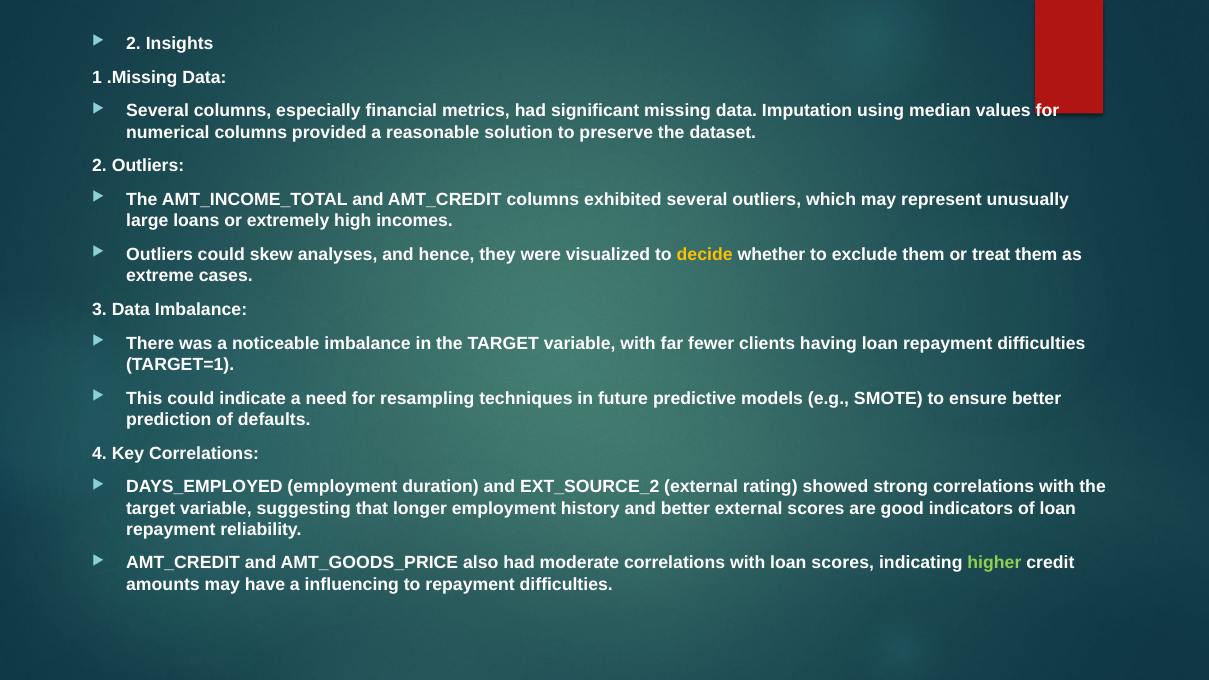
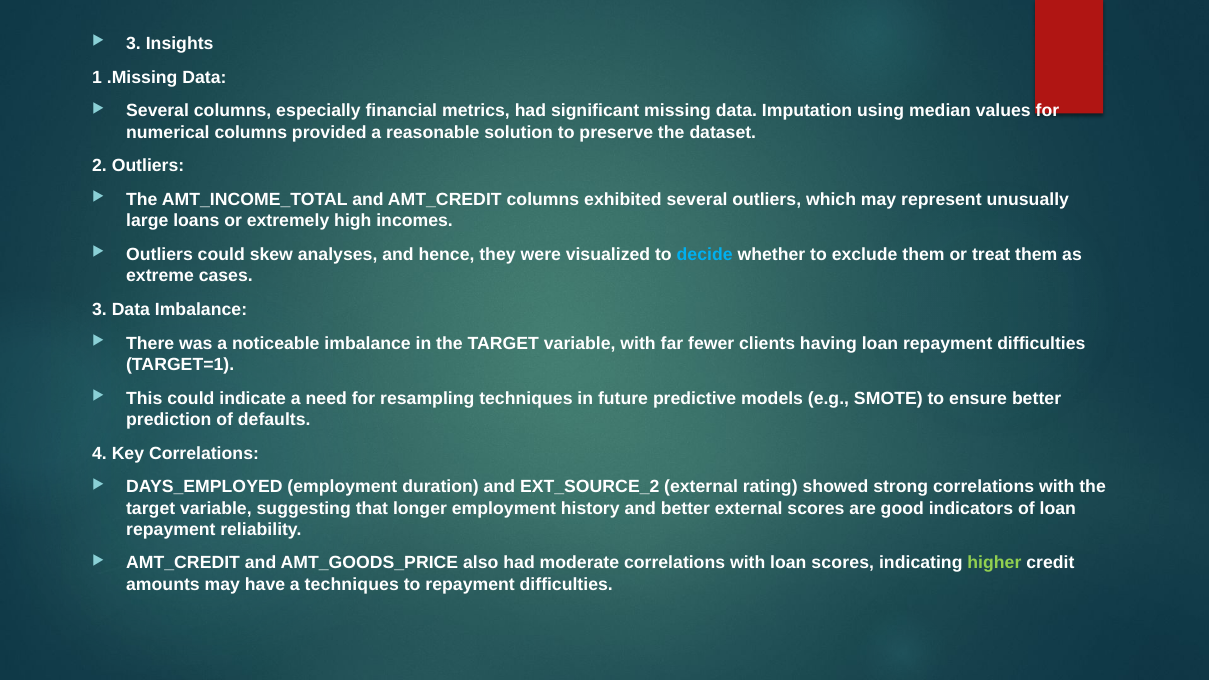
2 at (134, 44): 2 -> 3
decide colour: yellow -> light blue
a influencing: influencing -> techniques
